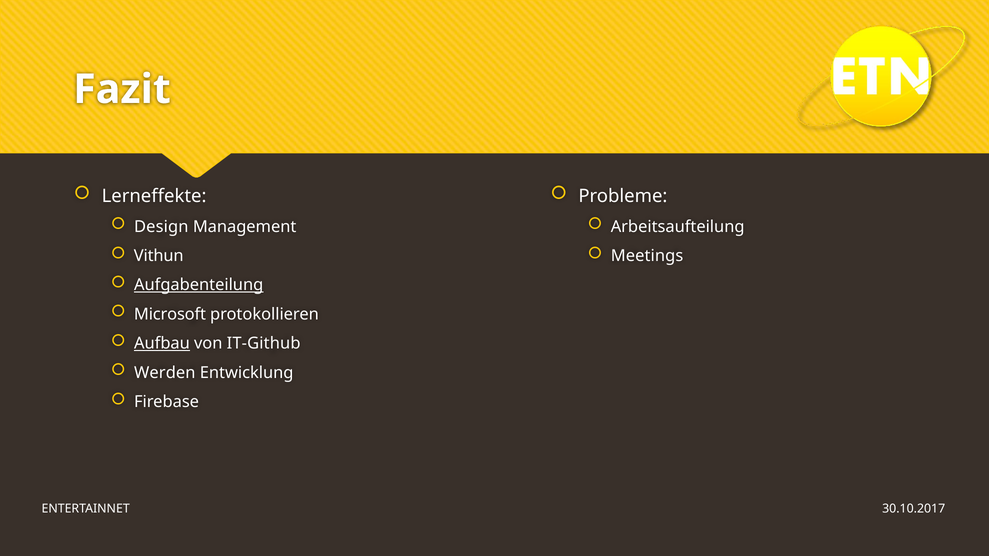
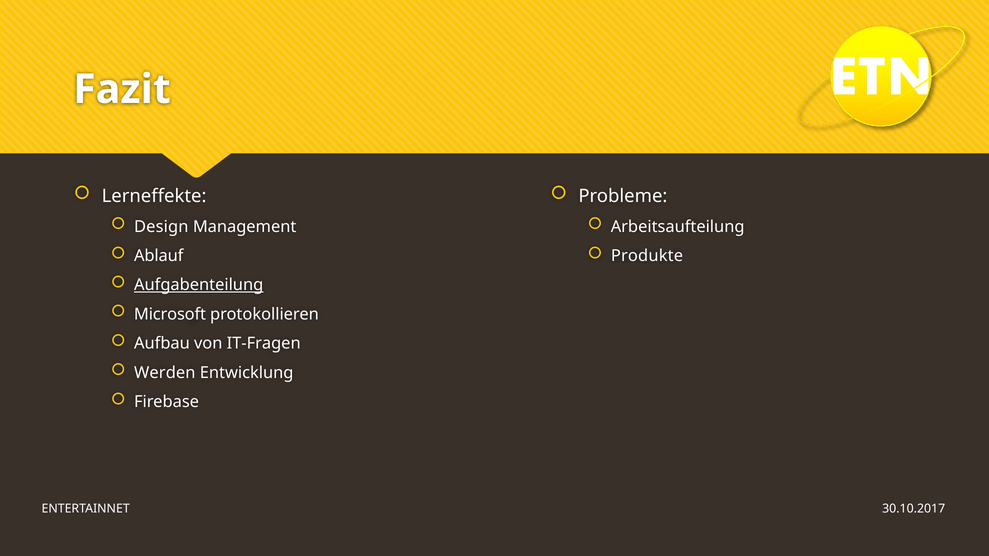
Vithun: Vithun -> Ablauf
Meetings: Meetings -> Produkte
Aufbau underline: present -> none
IT-Github: IT-Github -> IT-Fragen
